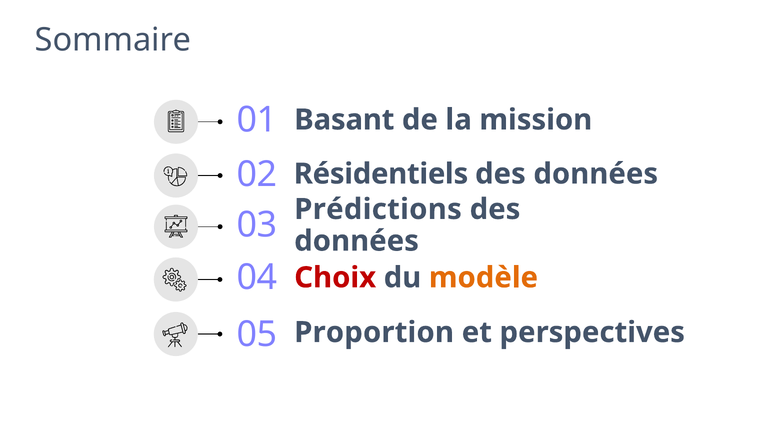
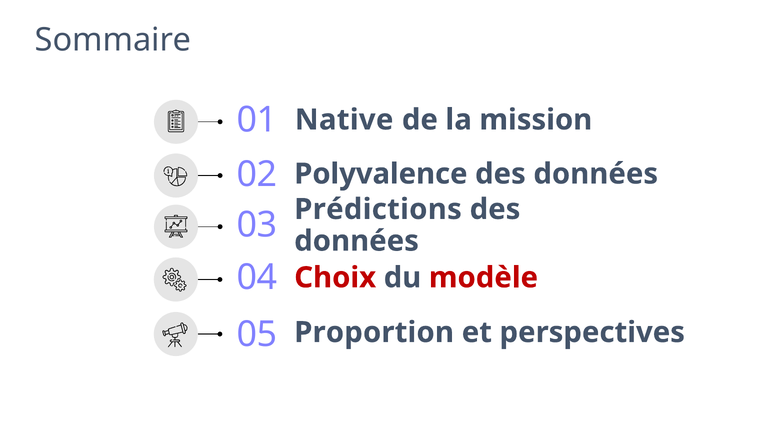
Basant: Basant -> Native
Résidentiels: Résidentiels -> Polyvalence
modèle colour: orange -> red
